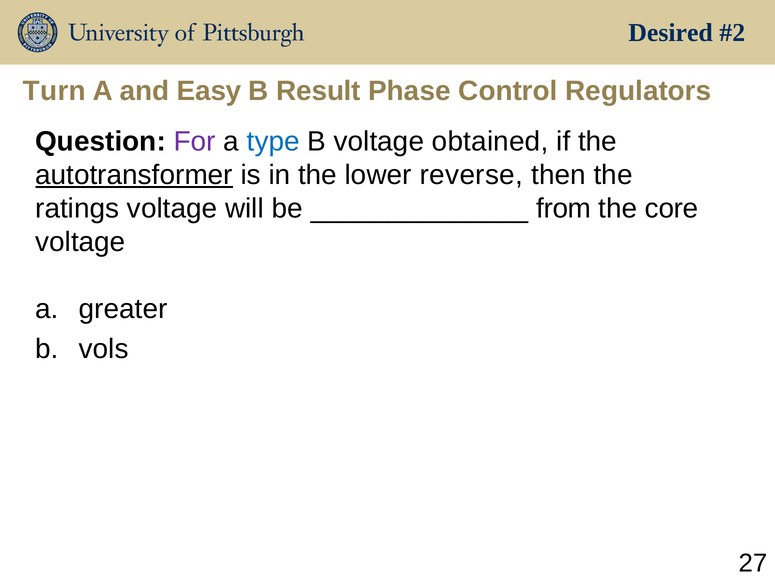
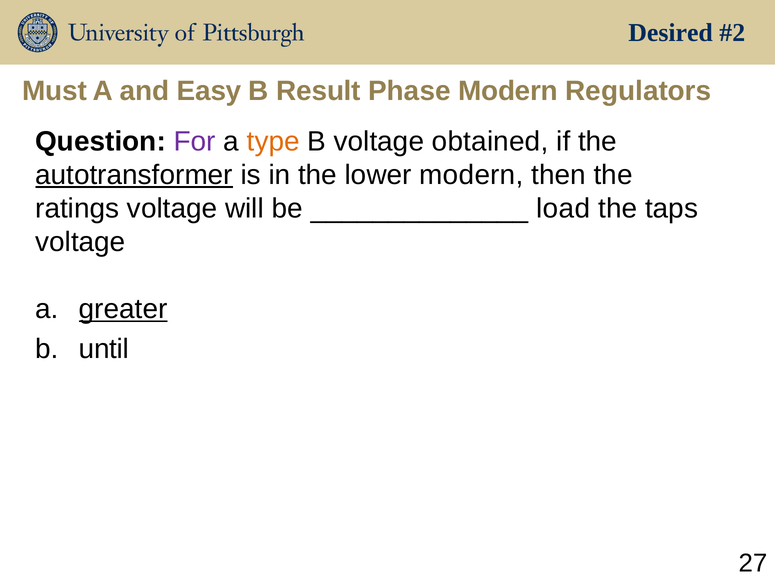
Turn: Turn -> Must
Phase Control: Control -> Modern
type colour: blue -> orange
lower reverse: reverse -> modern
from: from -> load
core: core -> taps
greater underline: none -> present
vols: vols -> until
